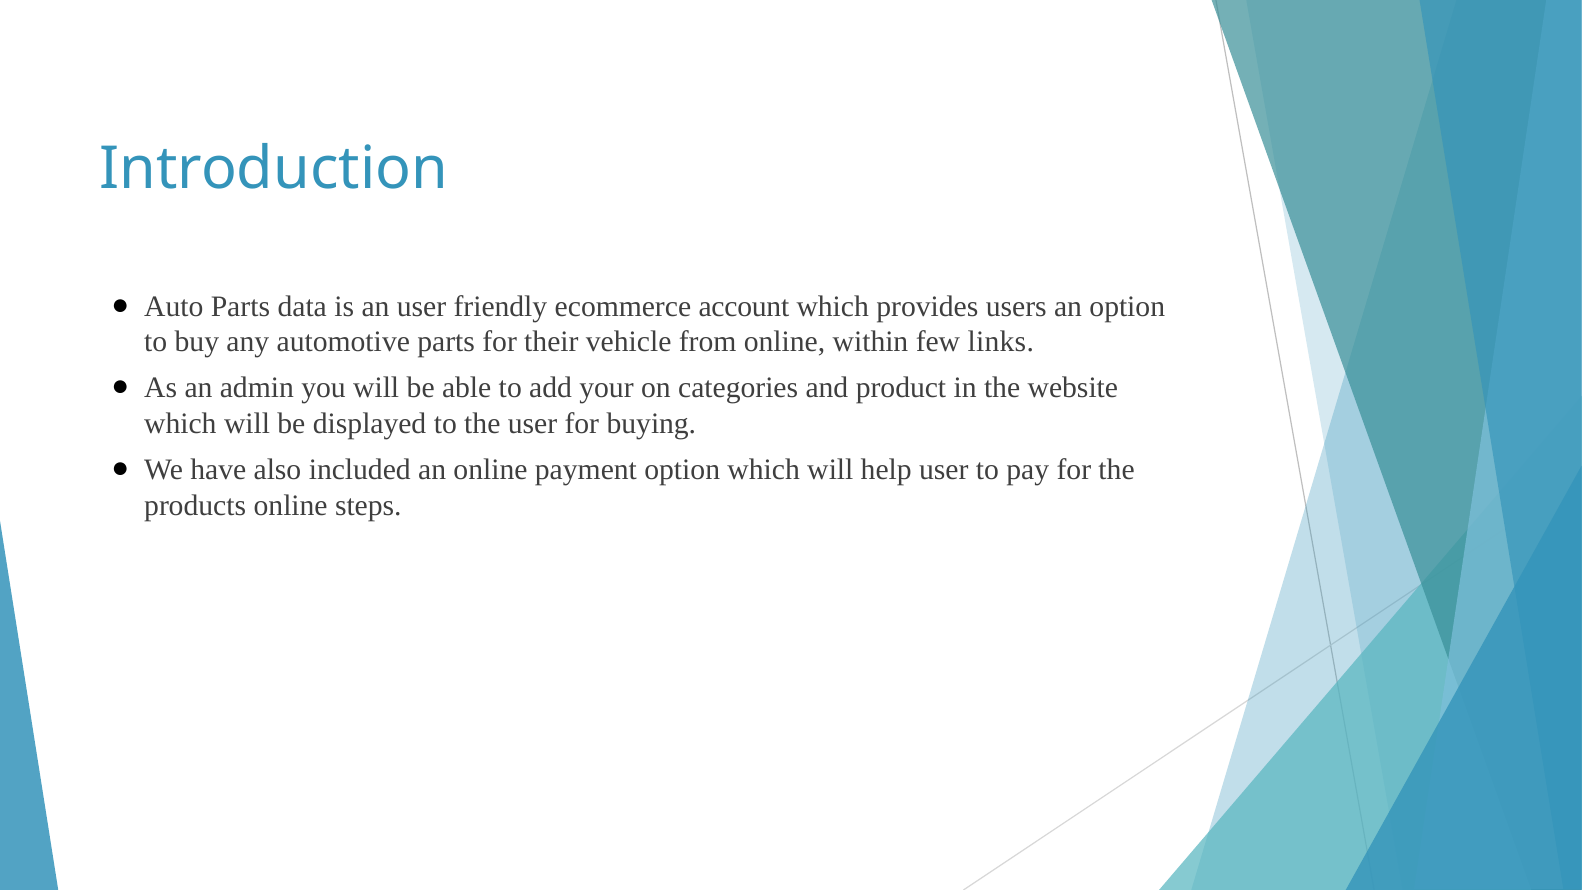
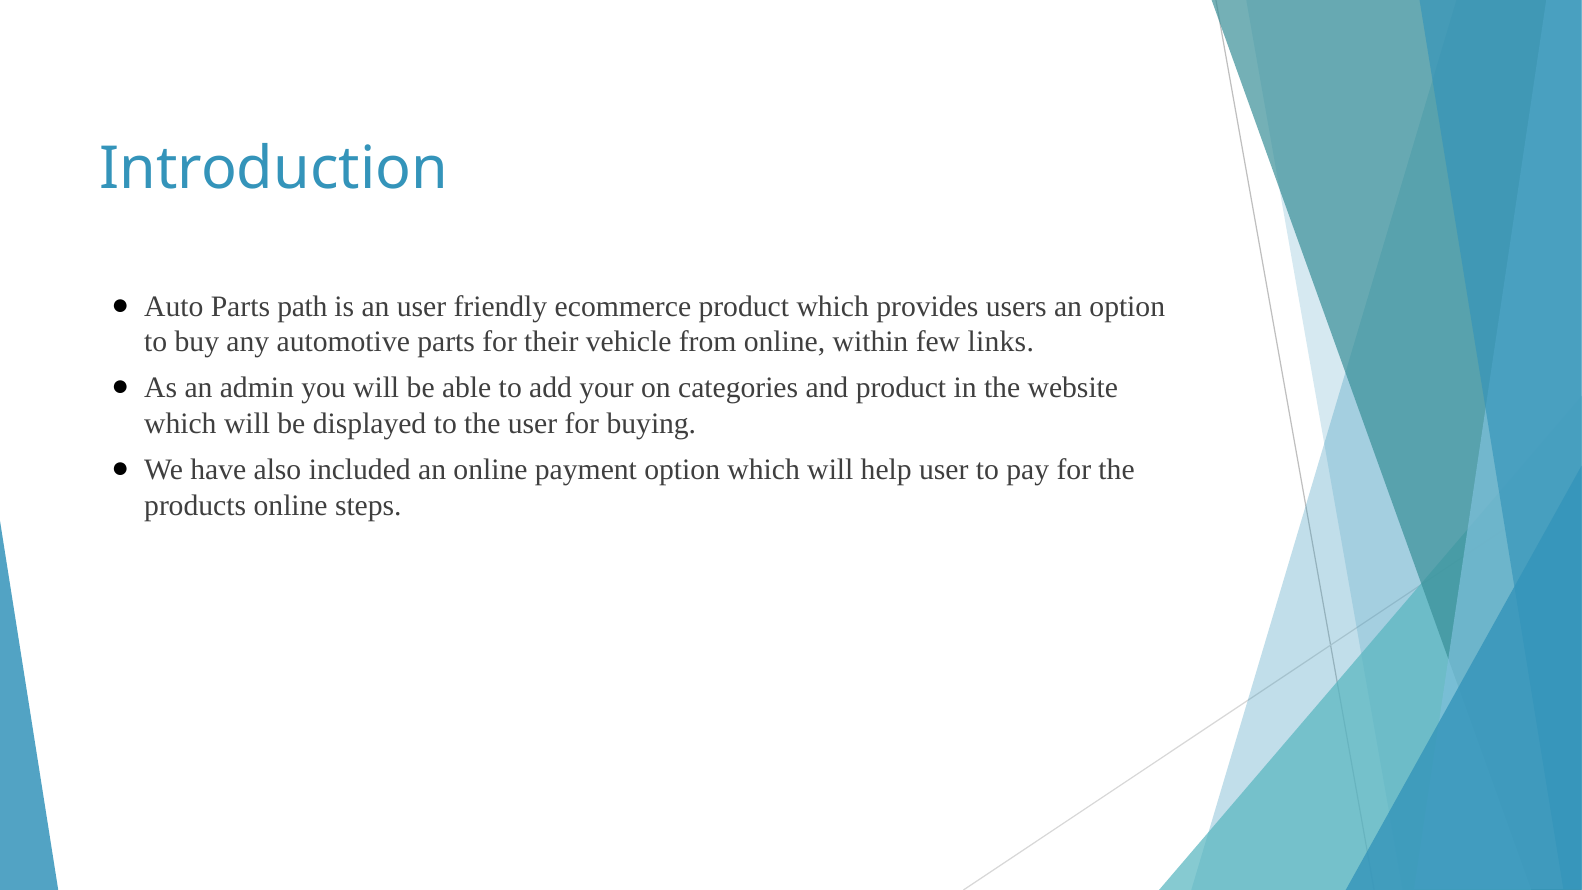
data: data -> path
ecommerce account: account -> product
